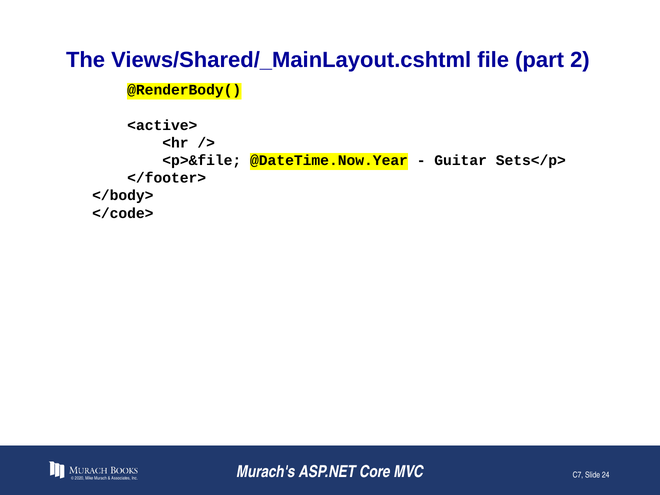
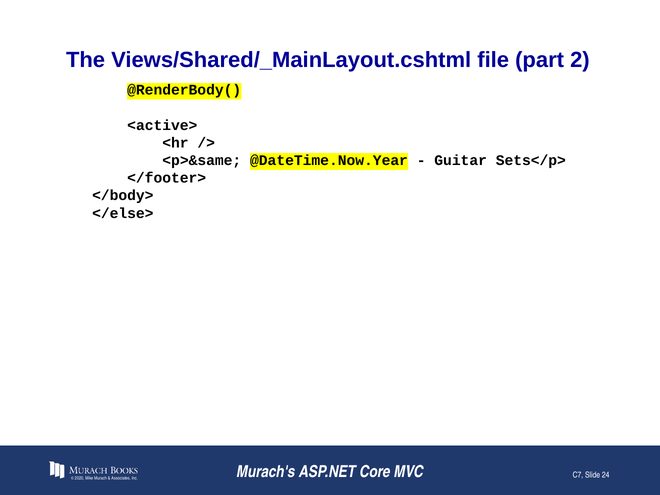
<p>&file: <p>&file -> <p>&same
</code>: </code> -> </else>
